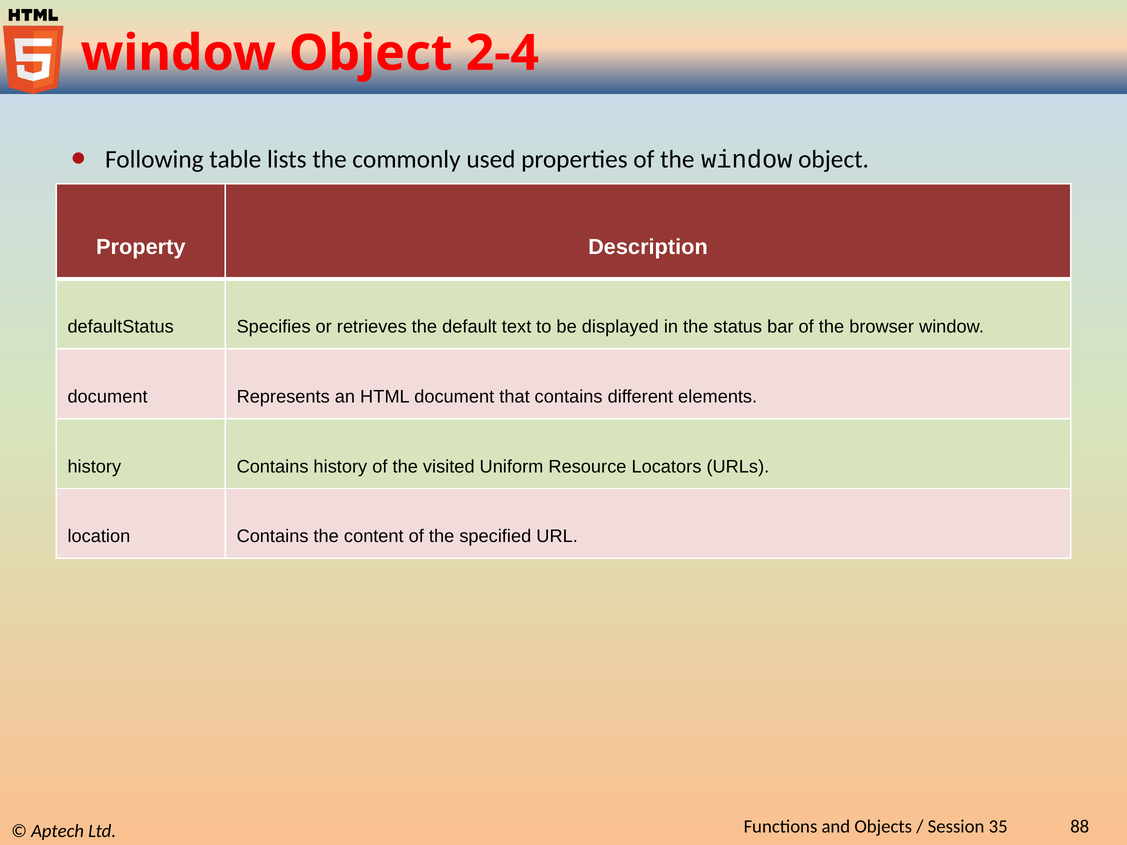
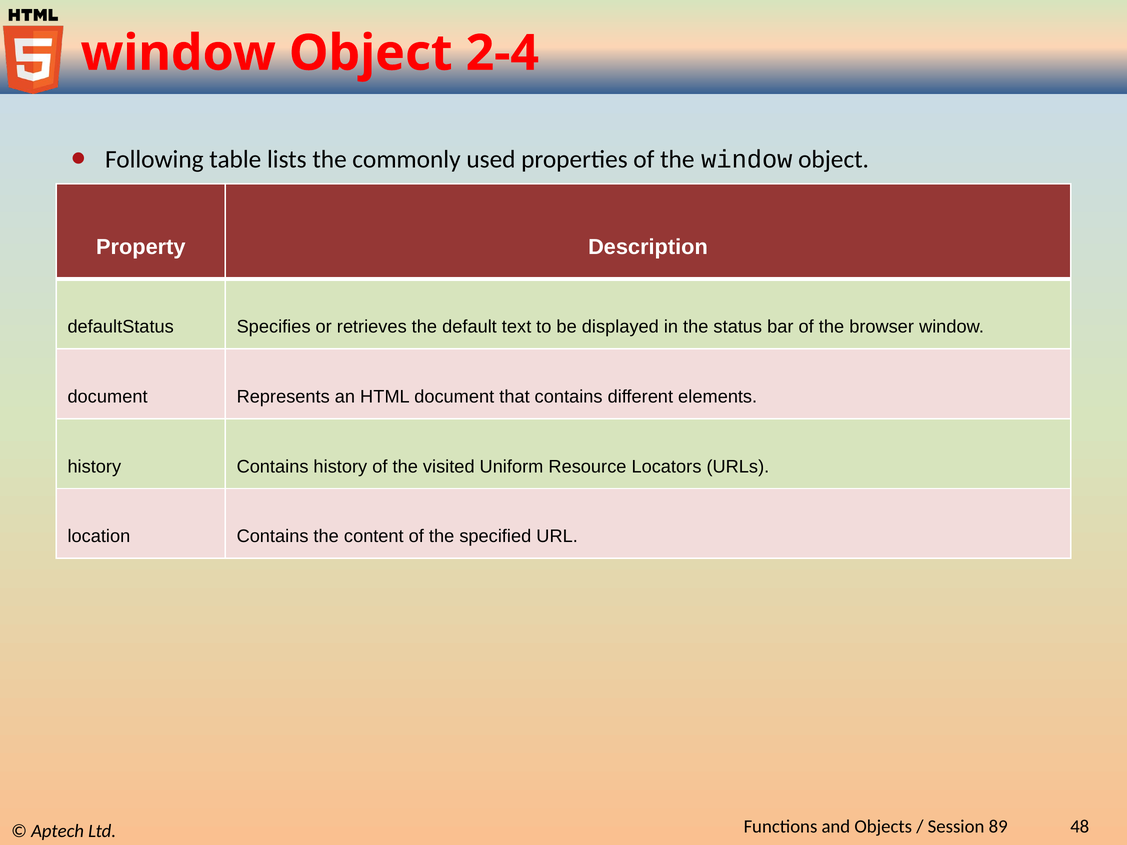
35: 35 -> 89
88: 88 -> 48
